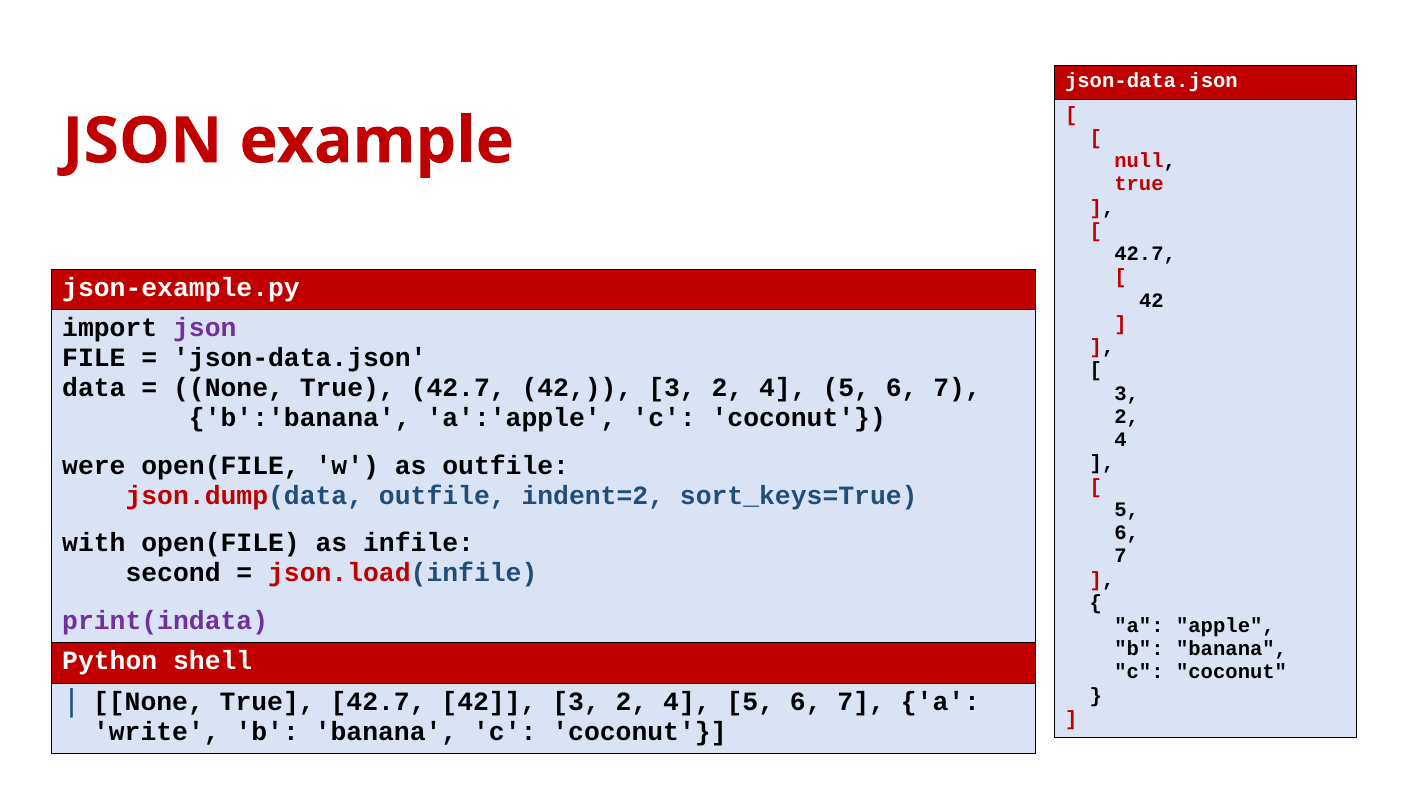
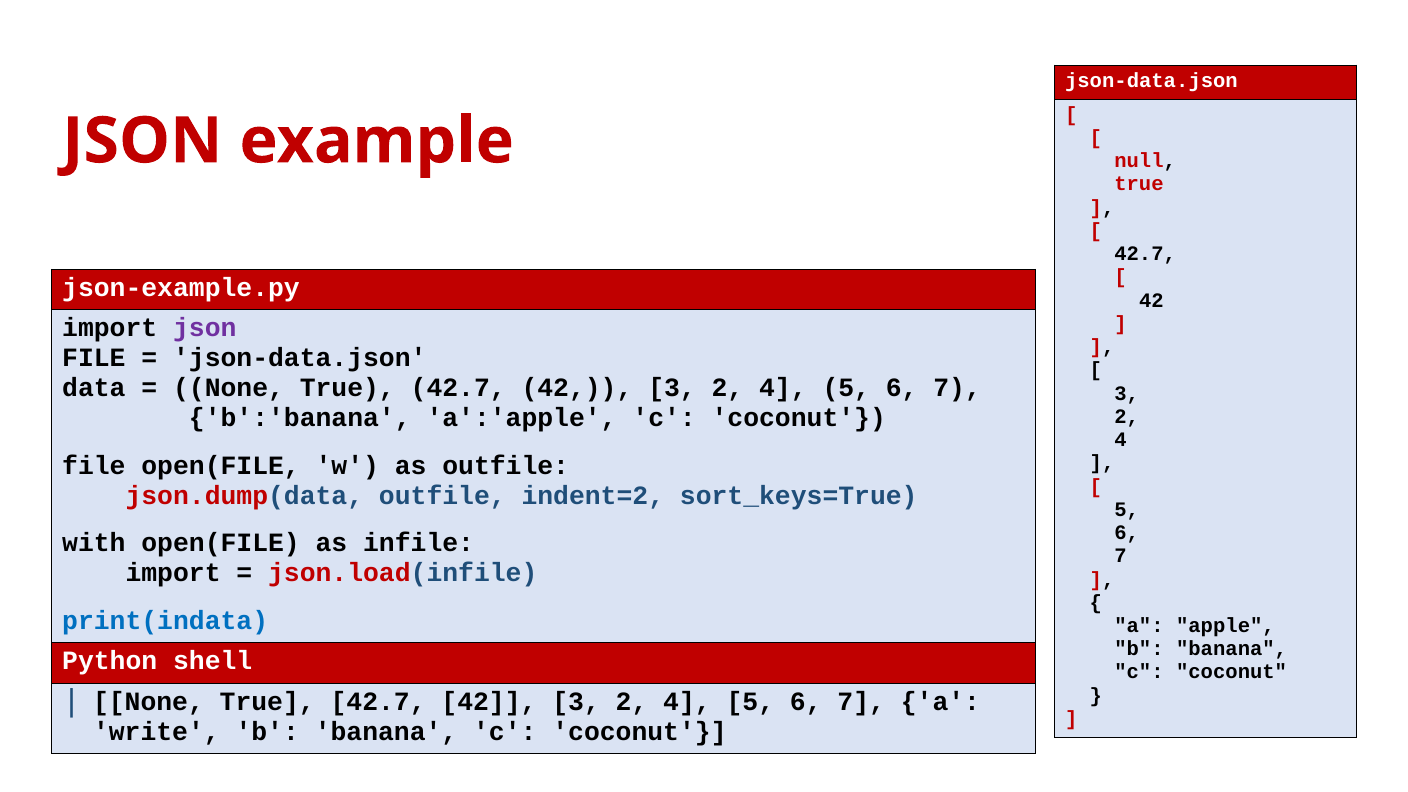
were at (94, 466): were -> file
second at (173, 573): second -> import
print(indata colour: purple -> blue
